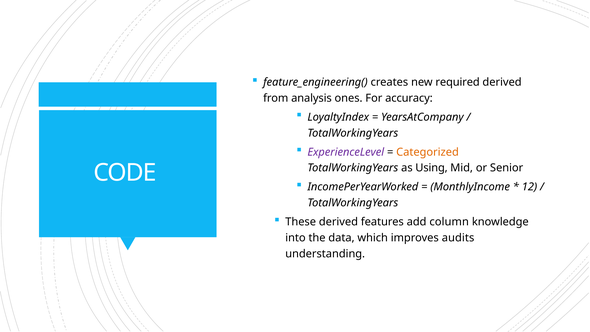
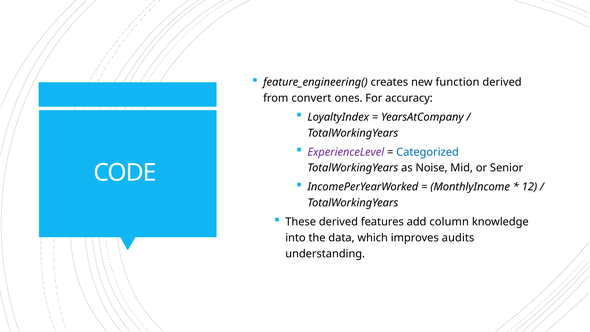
required: required -> function
analysis: analysis -> convert
Categorized colour: orange -> blue
Using: Using -> Noise
